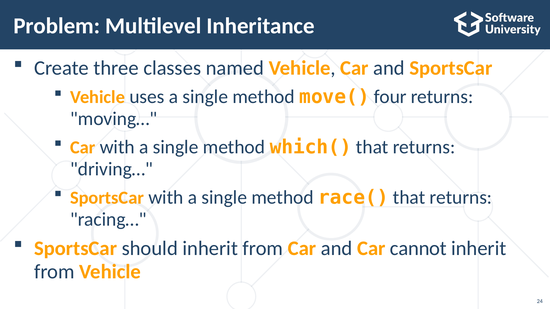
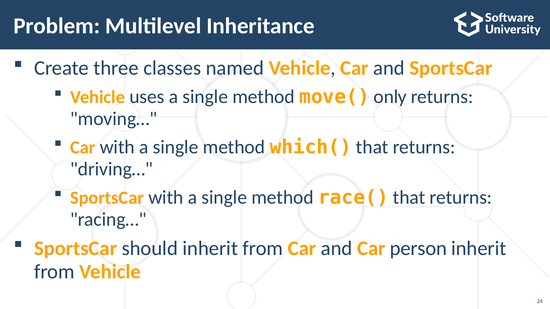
four: four -> only
cannot: cannot -> person
